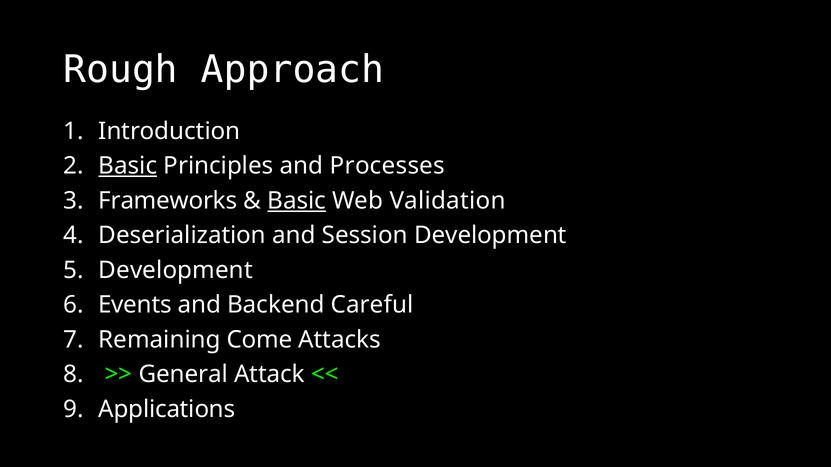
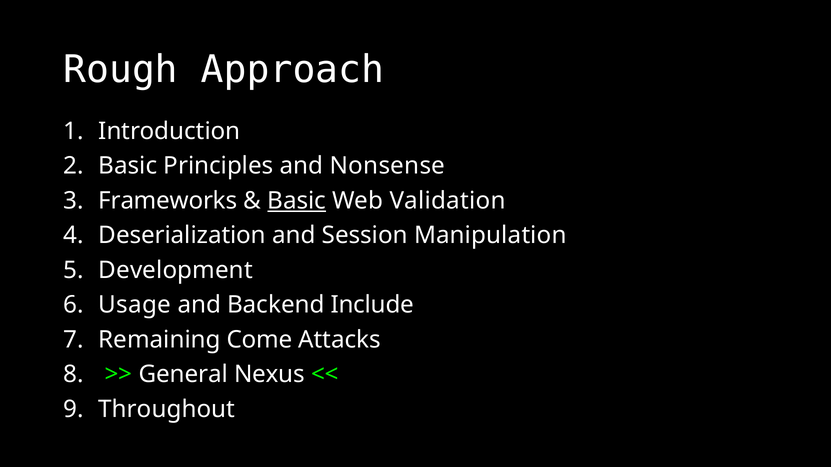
Basic at (128, 166) underline: present -> none
Processes: Processes -> Nonsense
Session Development: Development -> Manipulation
Events: Events -> Usage
Careful: Careful -> Include
Attack: Attack -> Nexus
Applications: Applications -> Throughout
